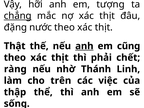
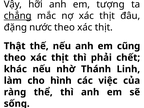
anh at (84, 46) underline: present -> none
ràng: ràng -> khác
trên: trên -> hình
thập: thập -> ràng
